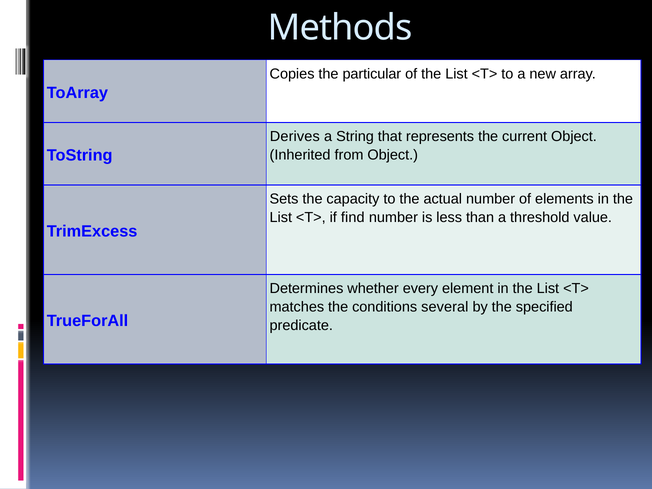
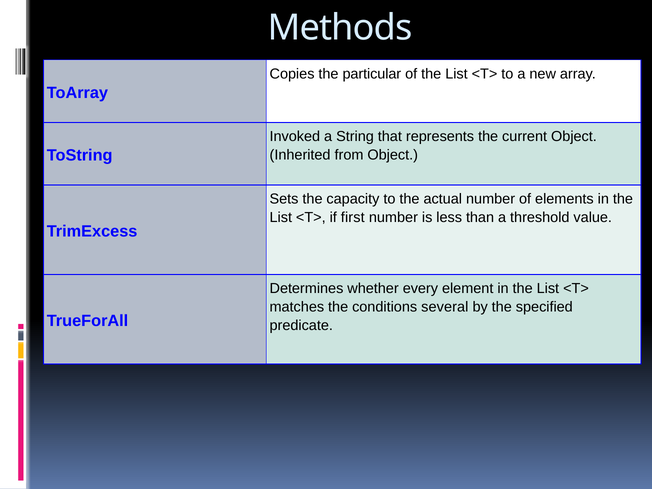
Derives: Derives -> Invoked
find: find -> first
